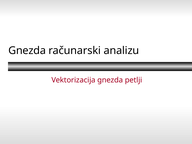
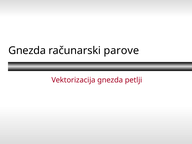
analizu: analizu -> parove
